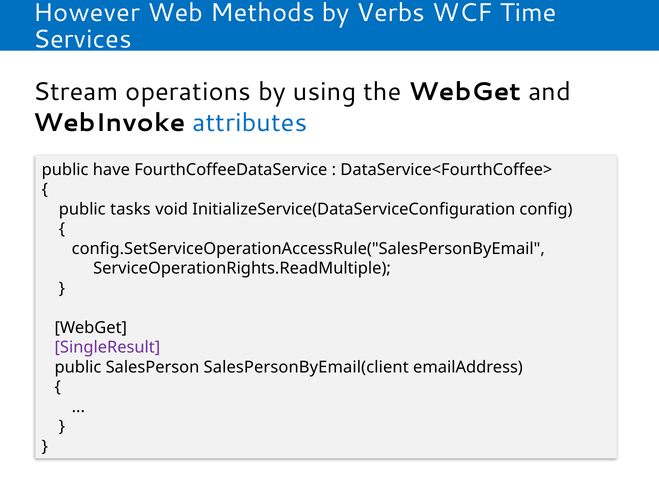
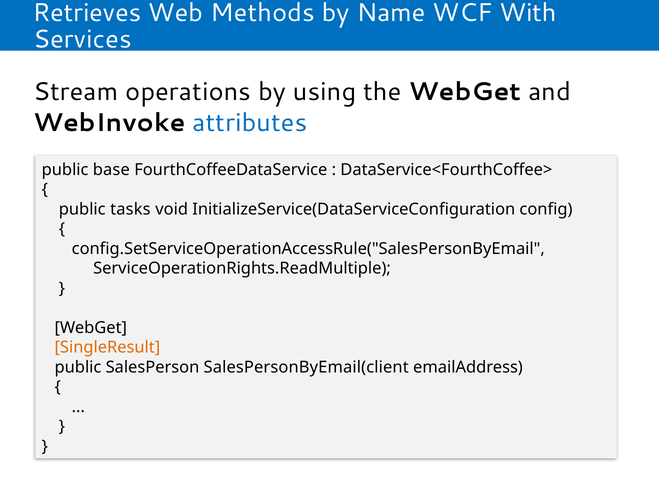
However: However -> Retrieves
Verbs: Verbs -> Name
Time: Time -> With
have: have -> base
SingleResult colour: purple -> orange
